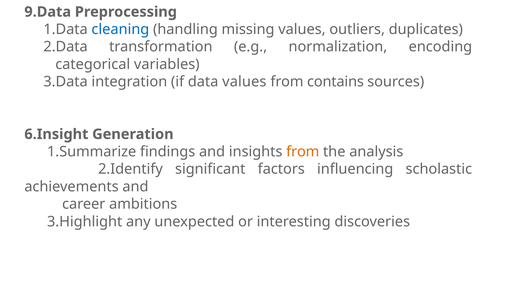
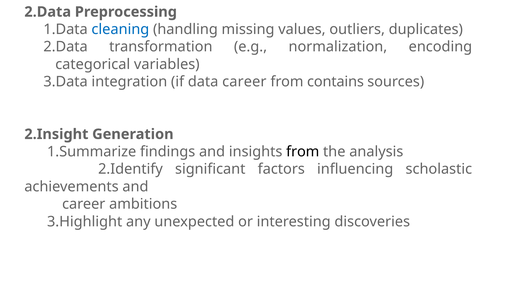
9.Data at (48, 12): 9.Data -> 2.Data
data values: values -> career
6.Insight: 6.Insight -> 2.Insight
from at (303, 152) colour: orange -> black
